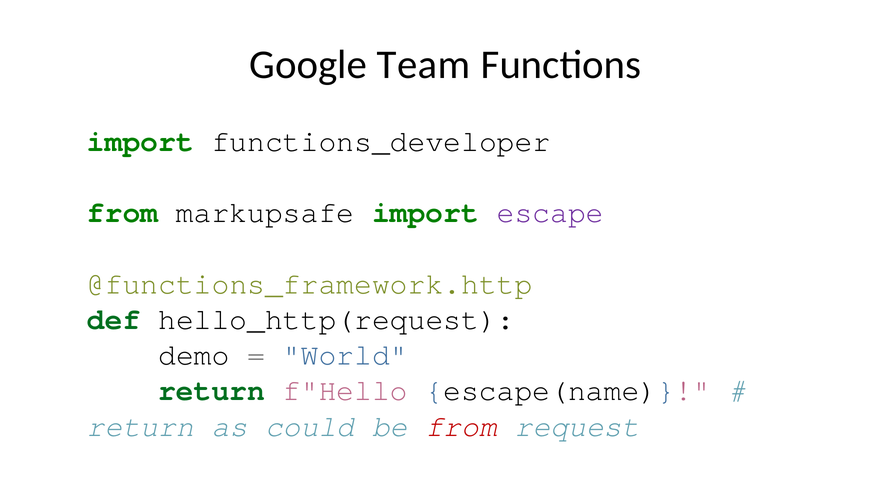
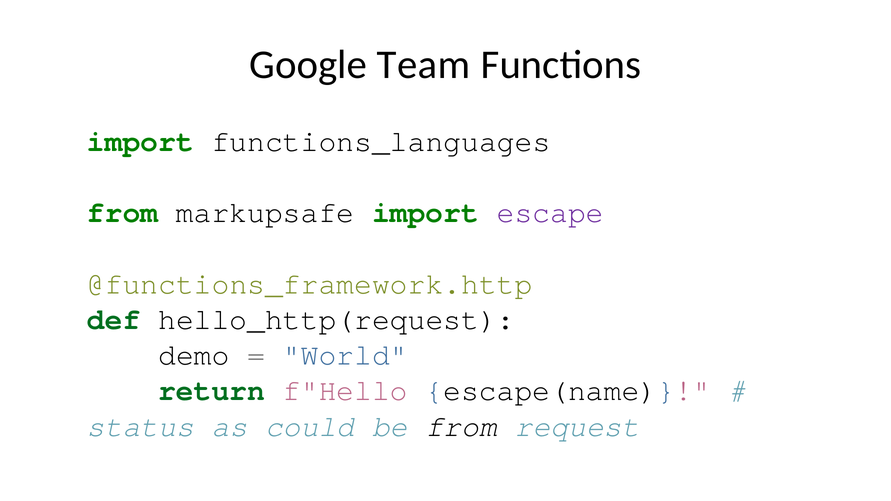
functions_developer: functions_developer -> functions_languages
return at (140, 426): return -> status
from at (461, 426) colour: red -> black
